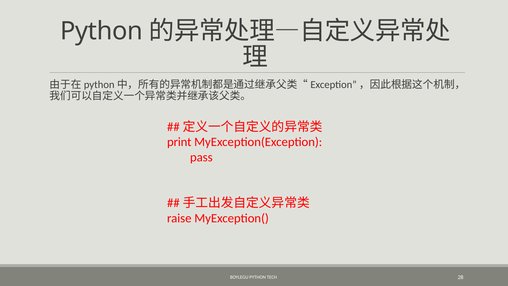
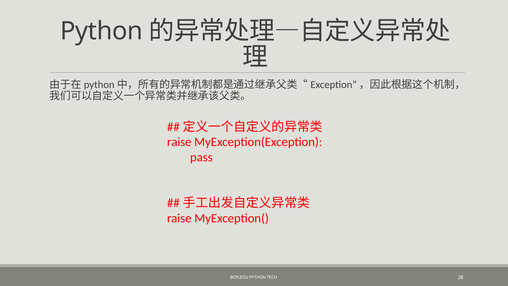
print at (179, 142): print -> raise
